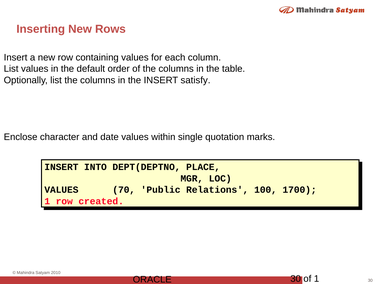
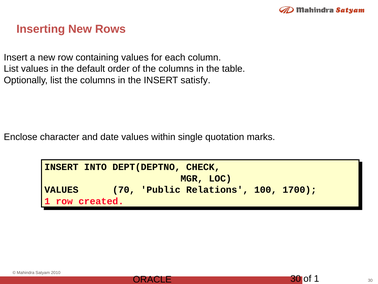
PLACE: PLACE -> CHECK
